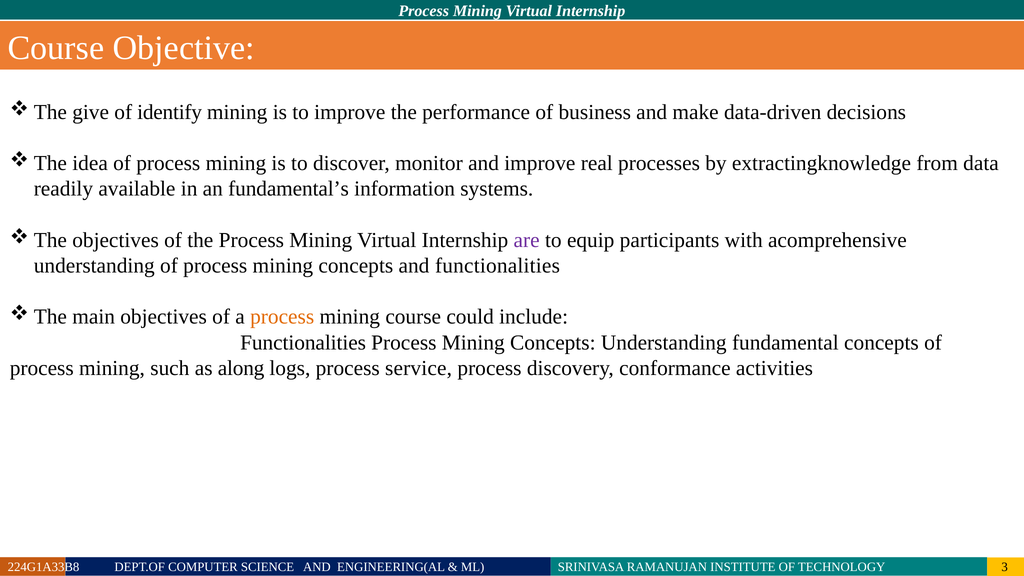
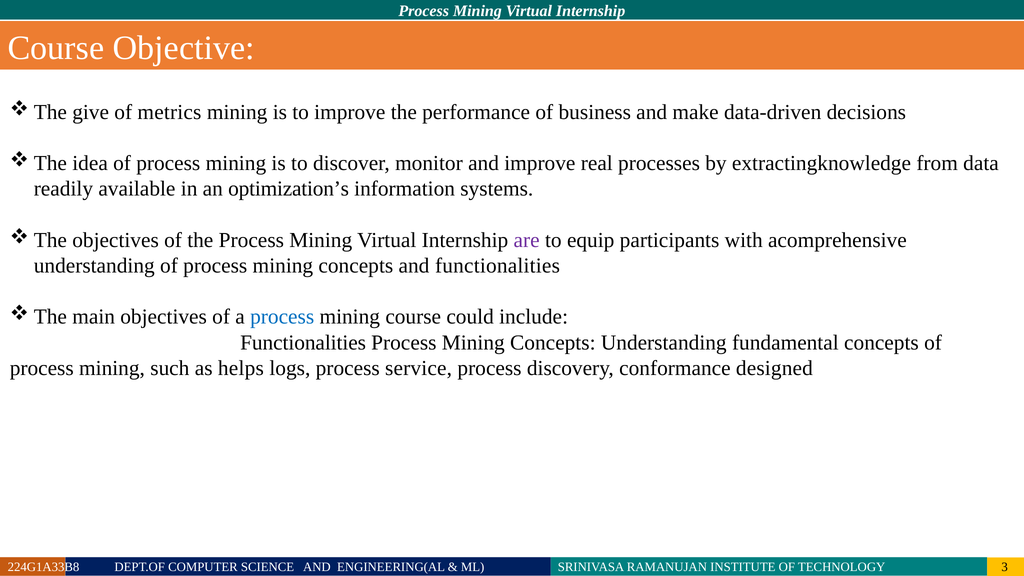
identify: identify -> metrics
fundamental’s: fundamental’s -> optimization’s
process at (282, 317) colour: orange -> blue
along: along -> helps
activities: activities -> designed
